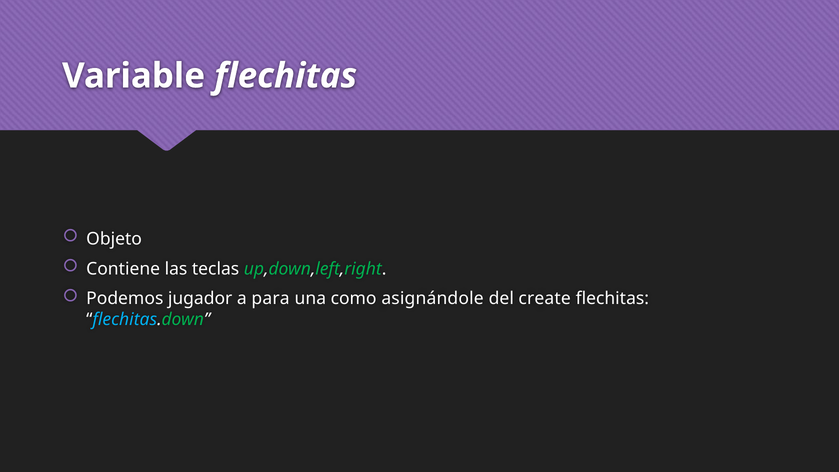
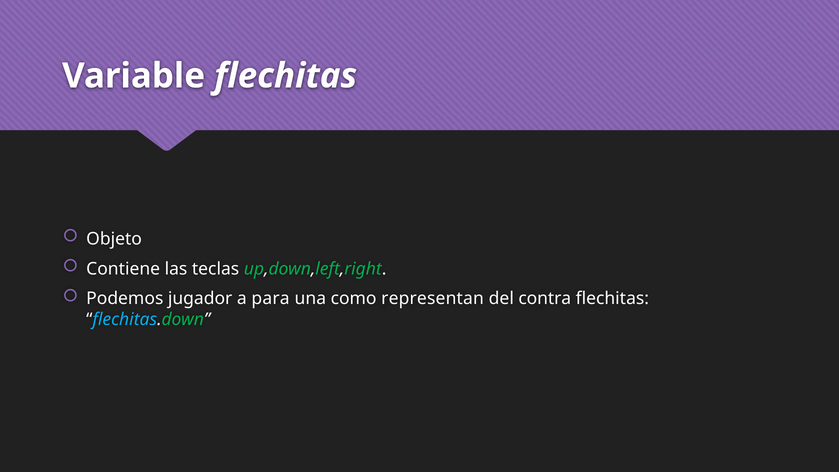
asignándole: asignándole -> representan
create: create -> contra
